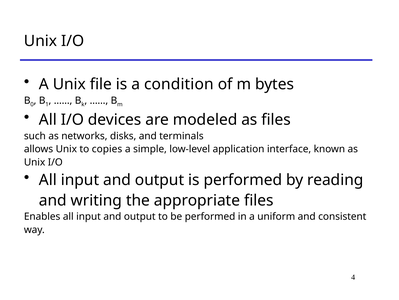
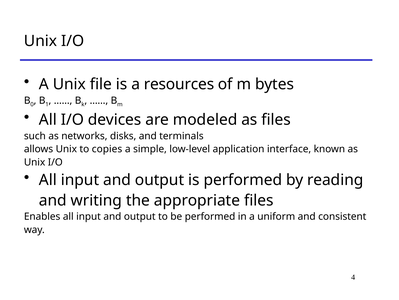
condition: condition -> resources
